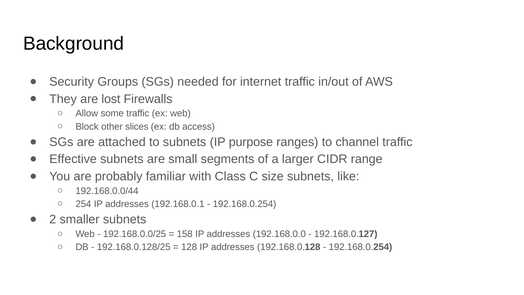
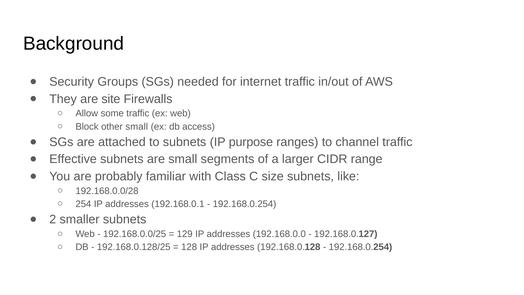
lost: lost -> site
other slices: slices -> small
192.168.0.0/44: 192.168.0.0/44 -> 192.168.0.0/28
158: 158 -> 129
